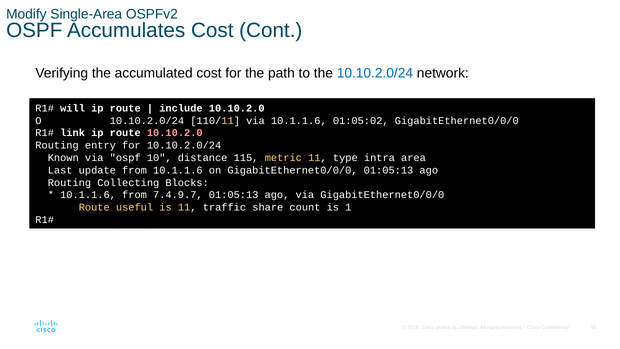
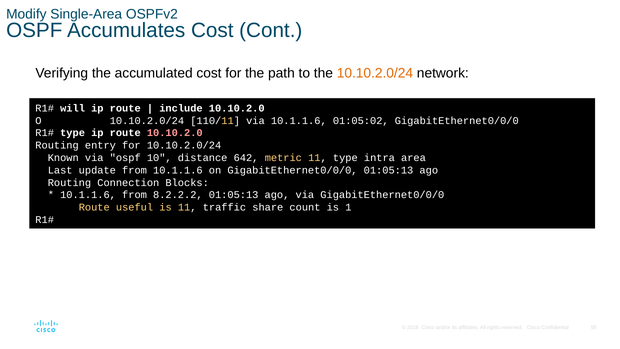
10.10.2.0/24 at (375, 73) colour: blue -> orange
link at (73, 133): link -> type
115: 115 -> 642
Collecting: Collecting -> Connection
7.4.9.7: 7.4.9.7 -> 8.2.2.2
